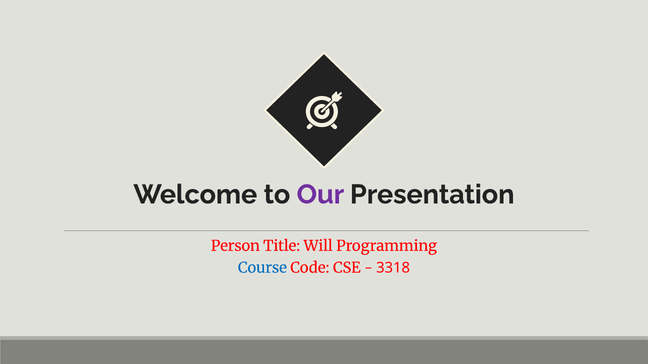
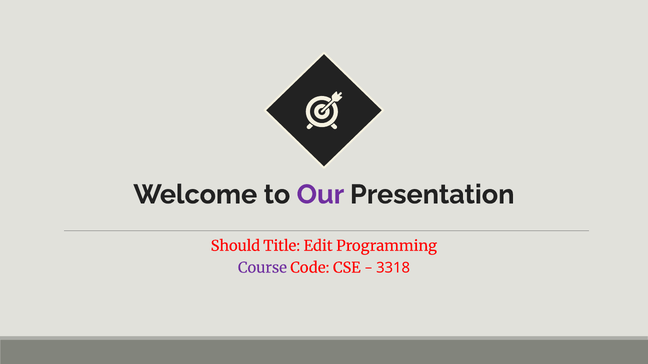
Person: Person -> Should
Will: Will -> Edit
Course colour: blue -> purple
